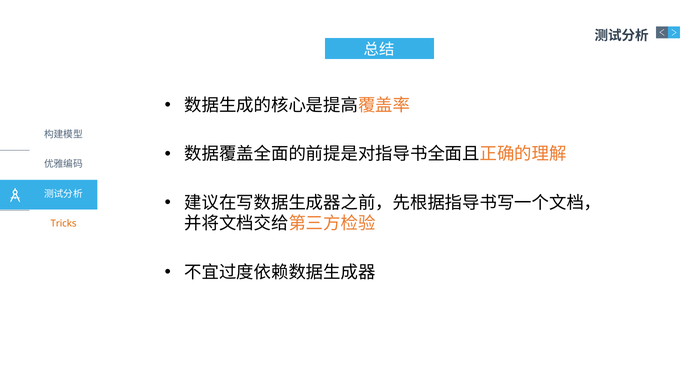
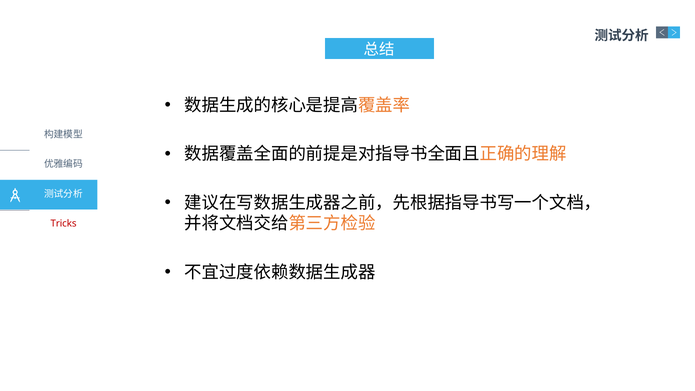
Tricks colour: orange -> red
